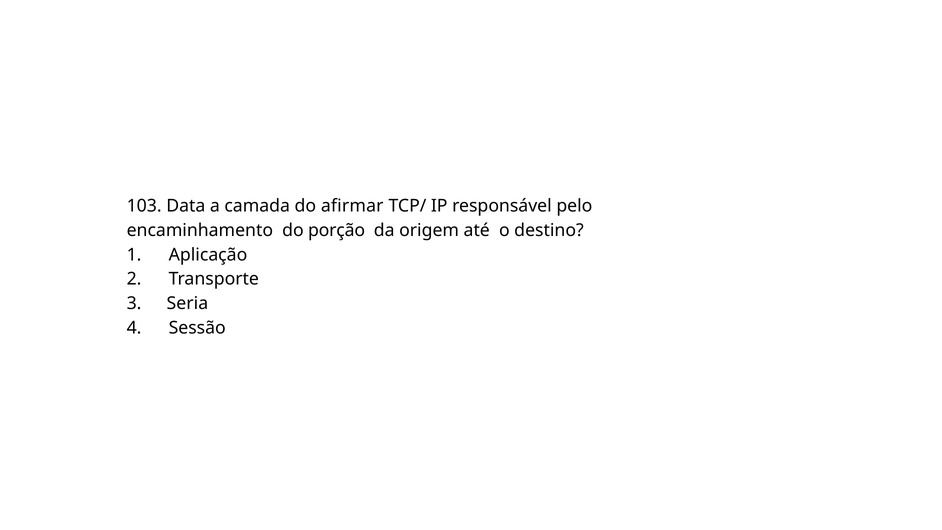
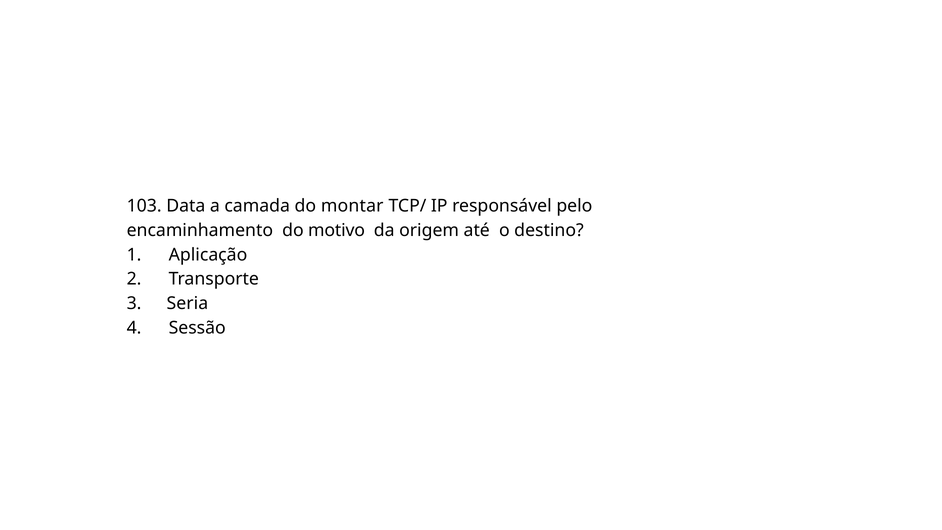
afirmar: afirmar -> montar
porção: porção -> motivo
